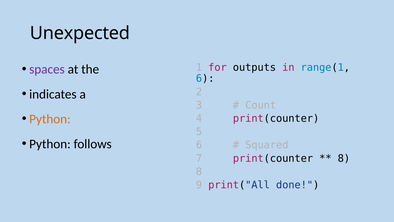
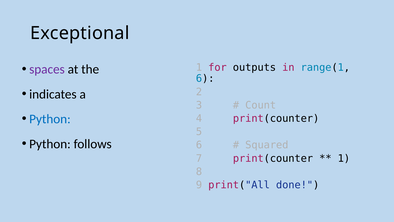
Unexpected: Unexpected -> Exceptional
Python at (50, 119) colour: orange -> blue
8 at (344, 158): 8 -> 1
